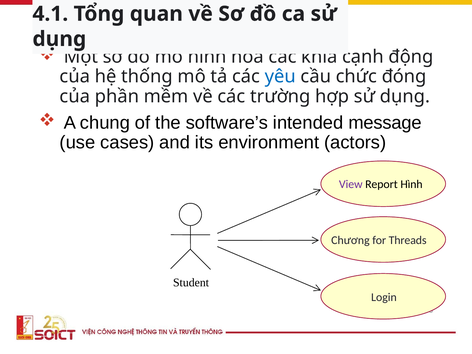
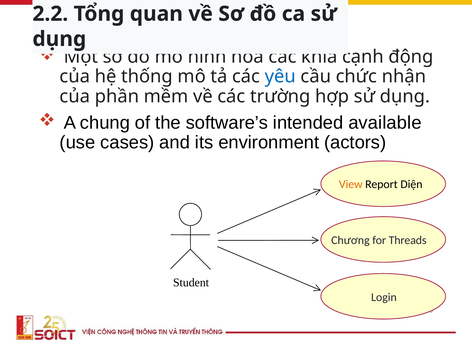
4.1: 4.1 -> 2.2
đóng: đóng -> nhận
message: message -> available
View colour: purple -> orange
Report Hình: Hình -> Diện
